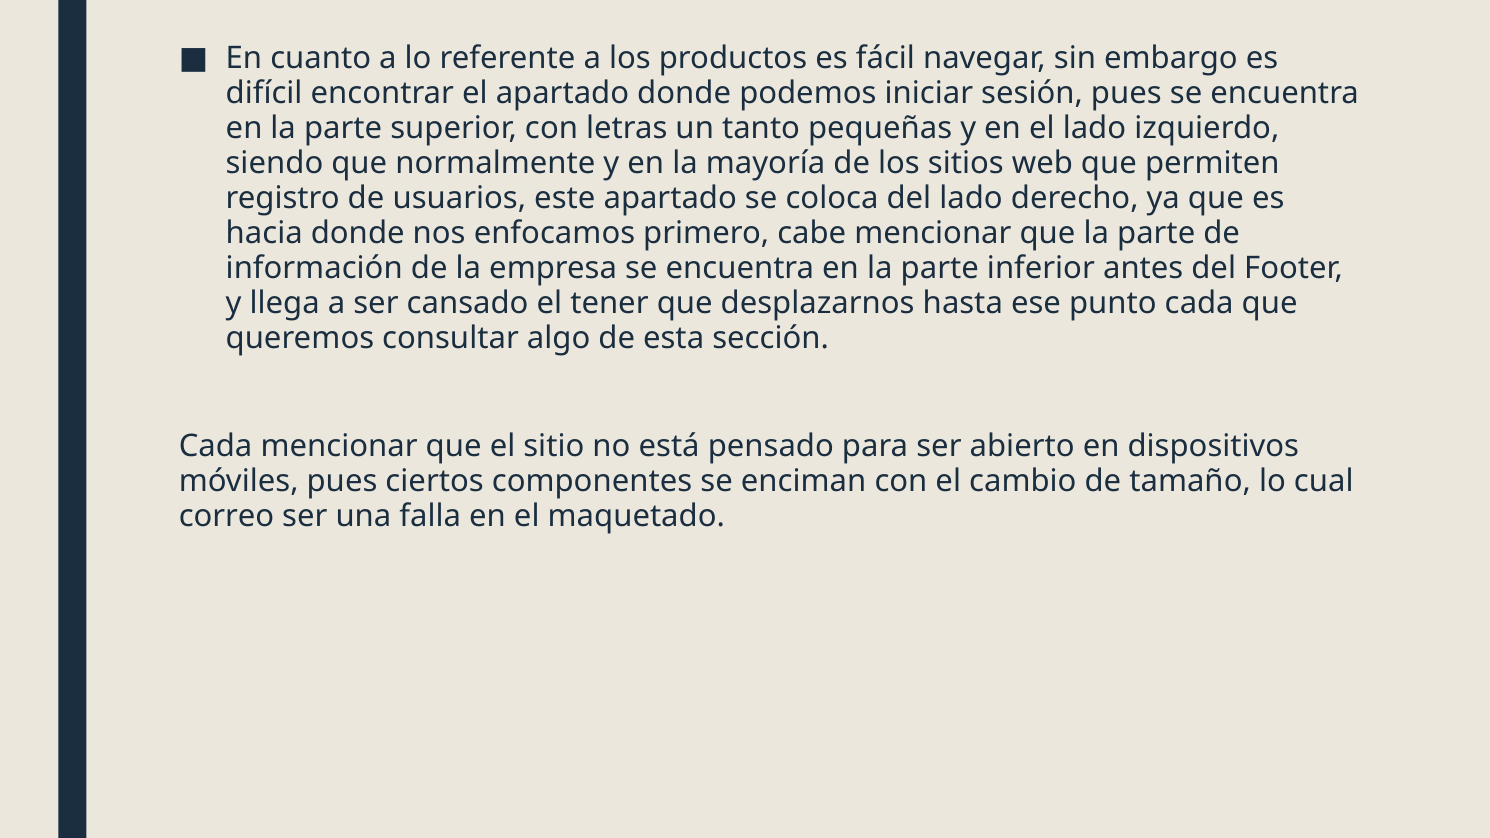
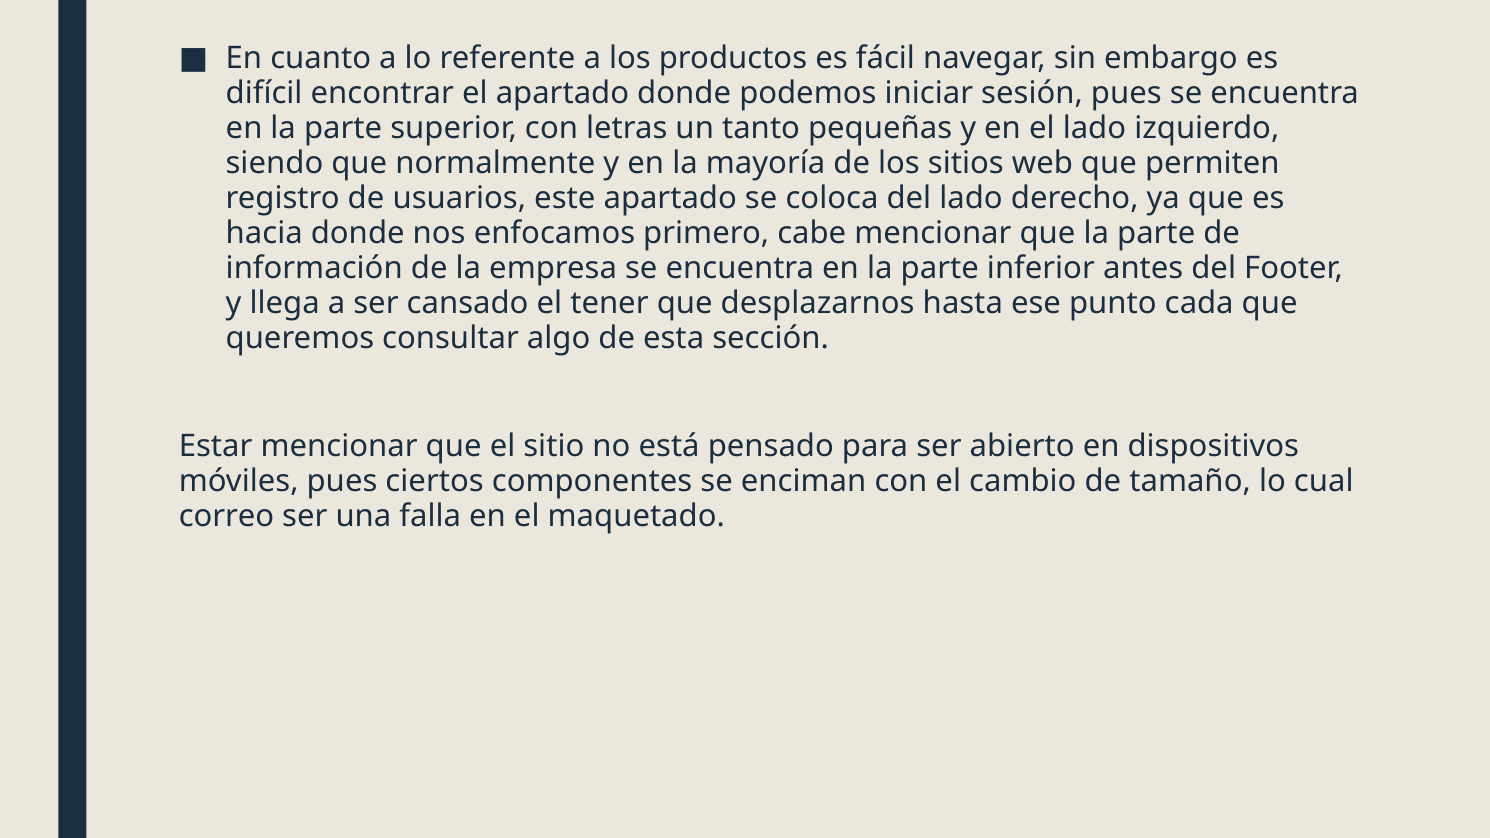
Cada at (216, 446): Cada -> Estar
